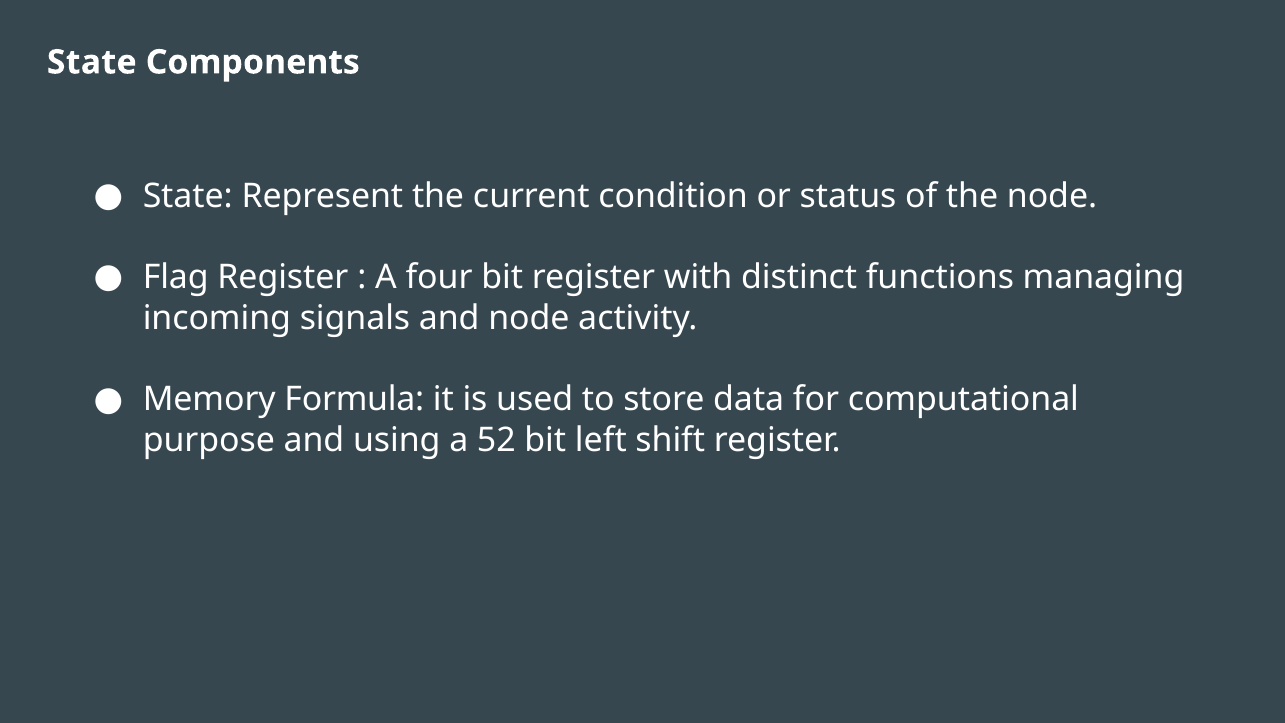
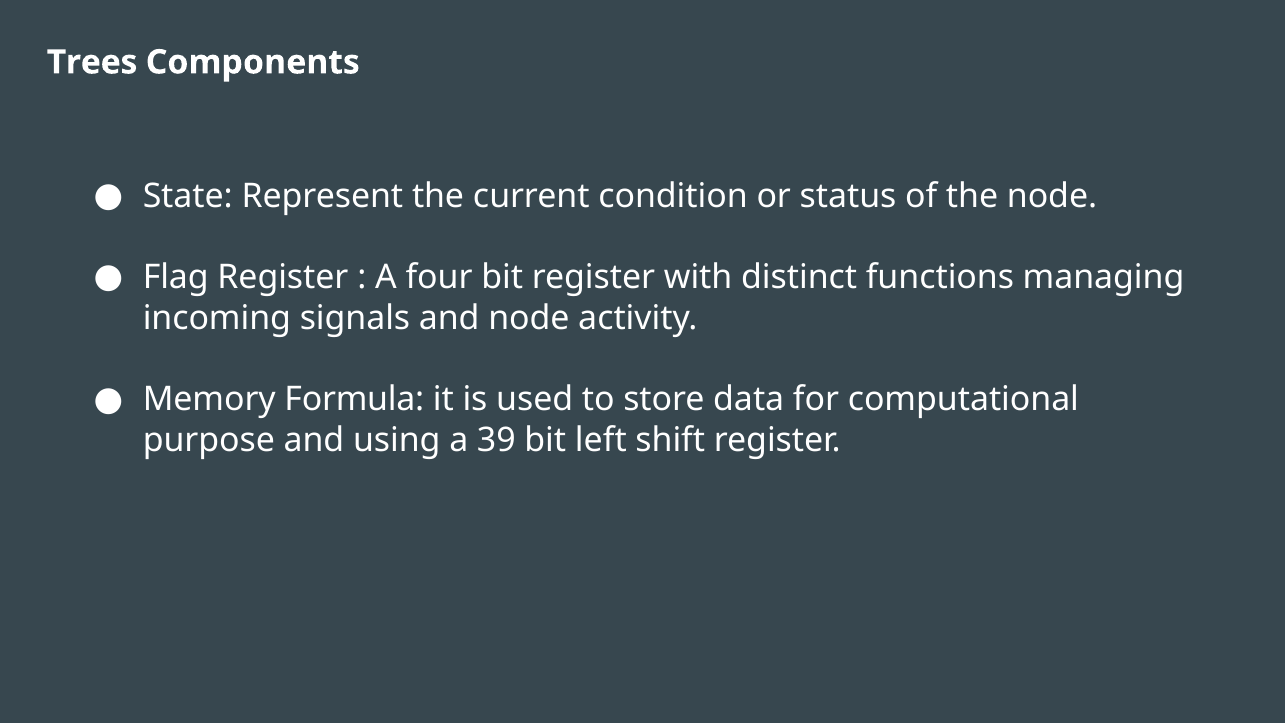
State at (92, 62): State -> Trees
52: 52 -> 39
